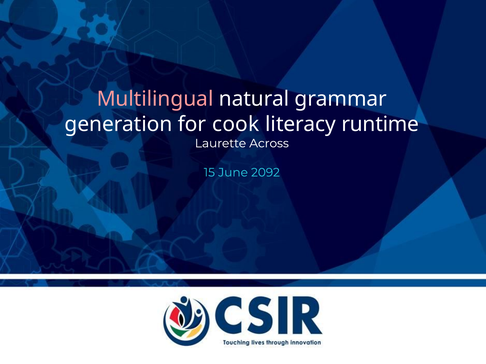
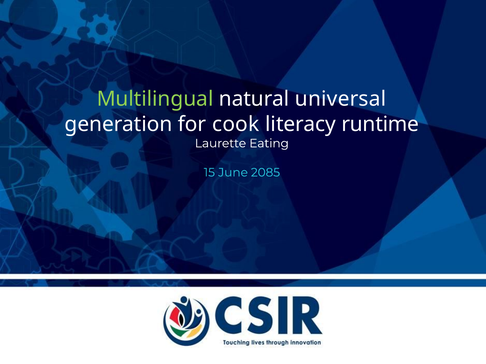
Multilingual colour: pink -> light green
grammar: grammar -> universal
Across: Across -> Eating
2092: 2092 -> 2085
